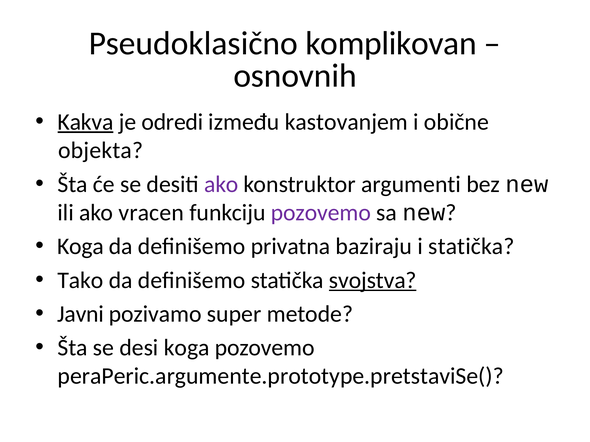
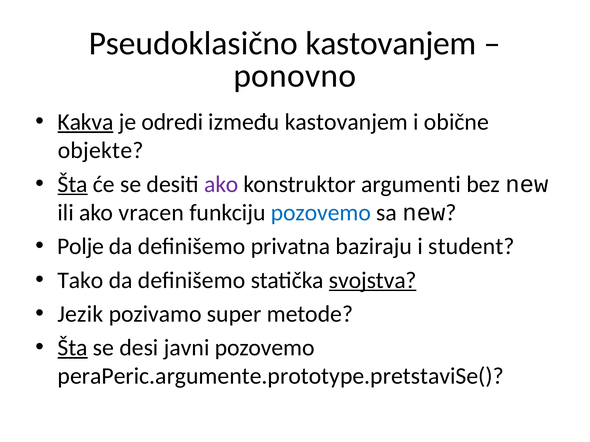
Pseudoklasično komplikovan: komplikovan -> kastovanjem
osnovnih: osnovnih -> ponovno
objekta: objekta -> objekte
Šta at (73, 184) underline: none -> present
pozovemo at (321, 213) colour: purple -> blue
Koga at (81, 247): Koga -> Polje
i statička: statička -> student
Javni: Javni -> Jezik
Šta at (73, 348) underline: none -> present
desi koga: koga -> javni
